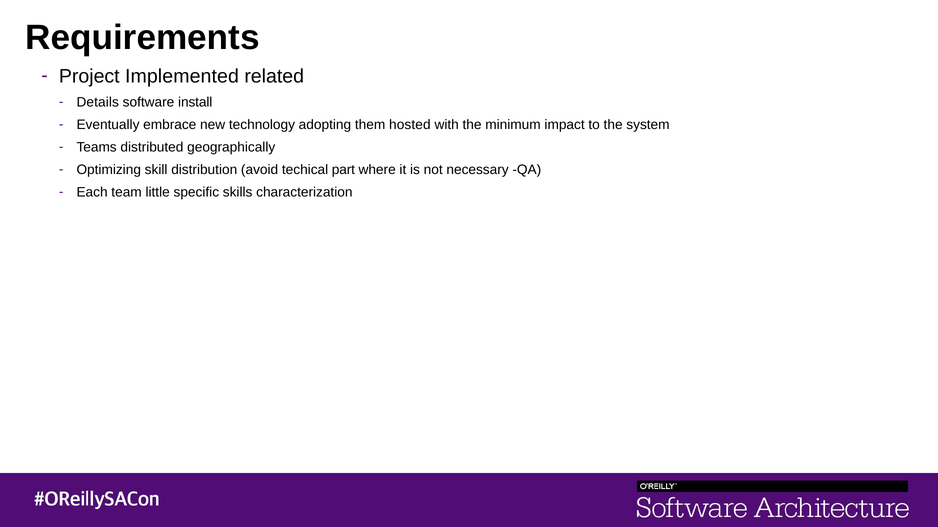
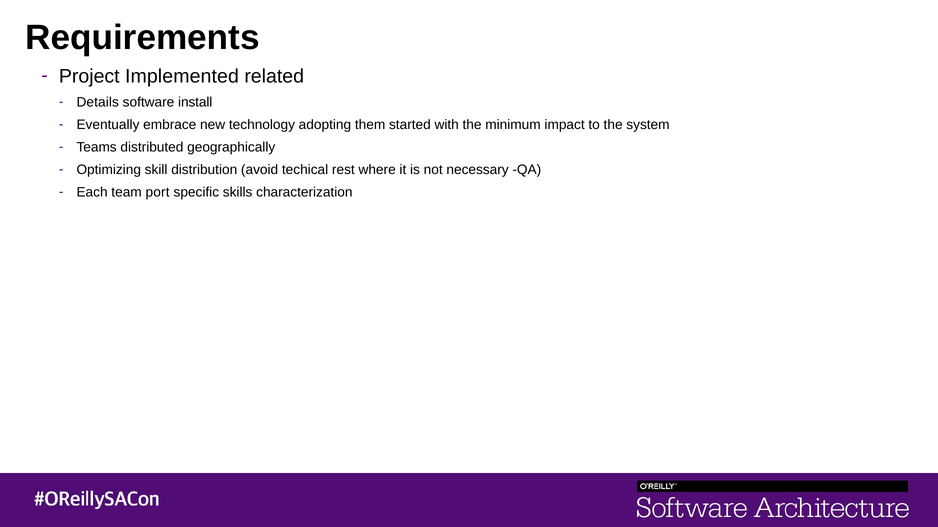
hosted: hosted -> started
part: part -> rest
little: little -> port
